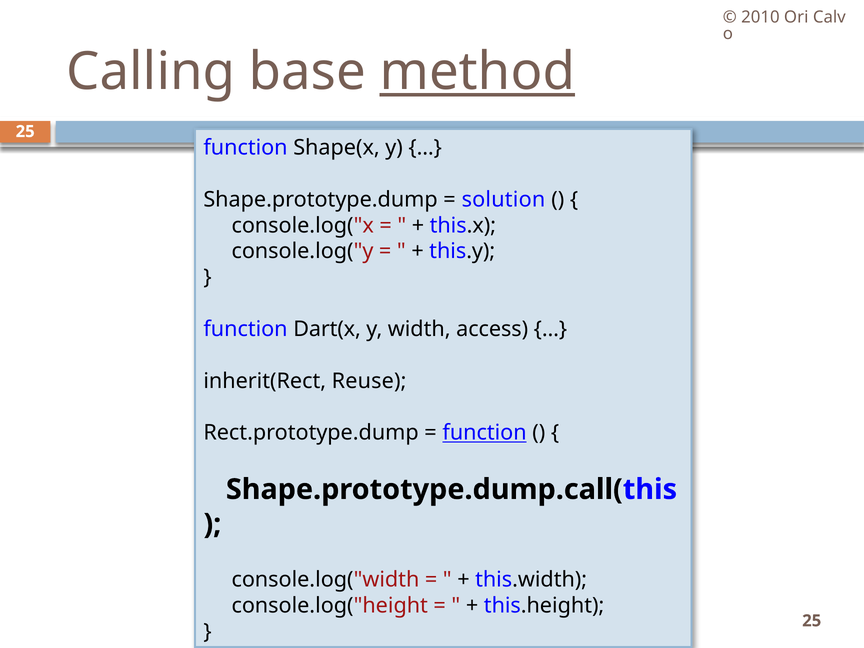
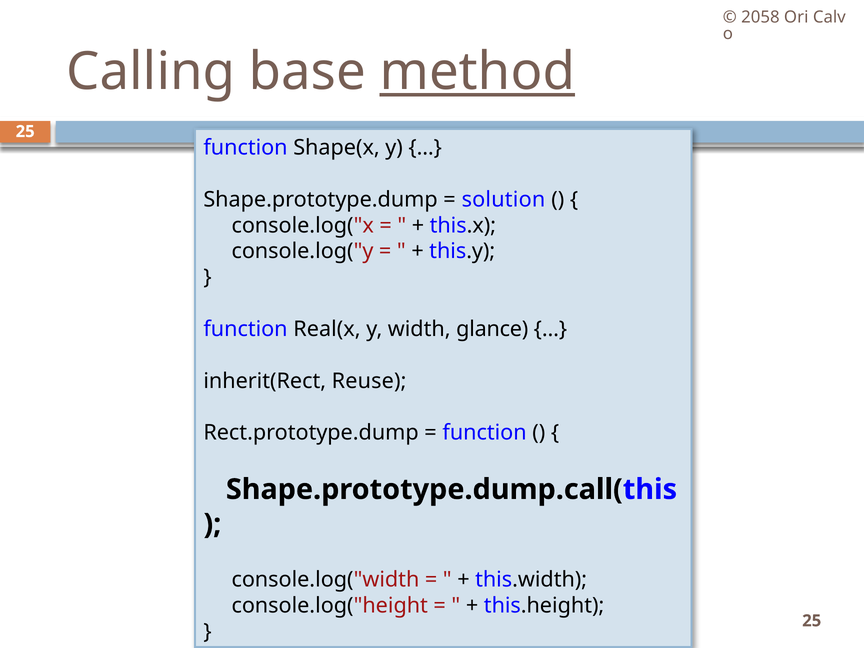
2010: 2010 -> 2058
Dart(x: Dart(x -> Real(x
access: access -> glance
function at (485, 433) underline: present -> none
